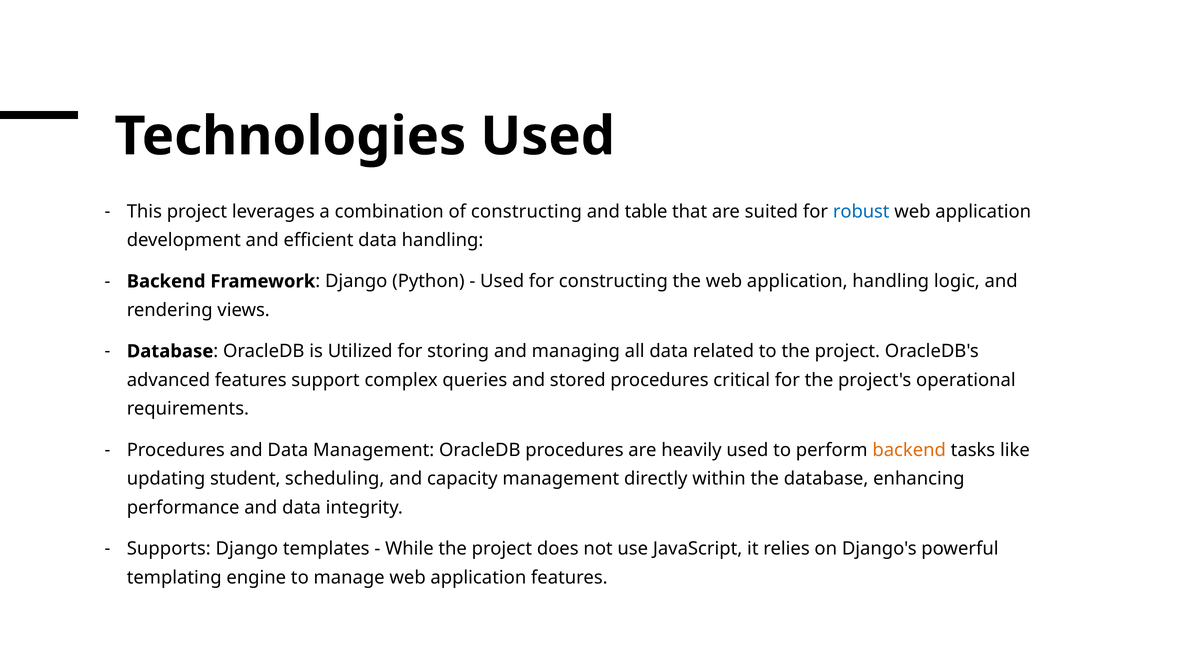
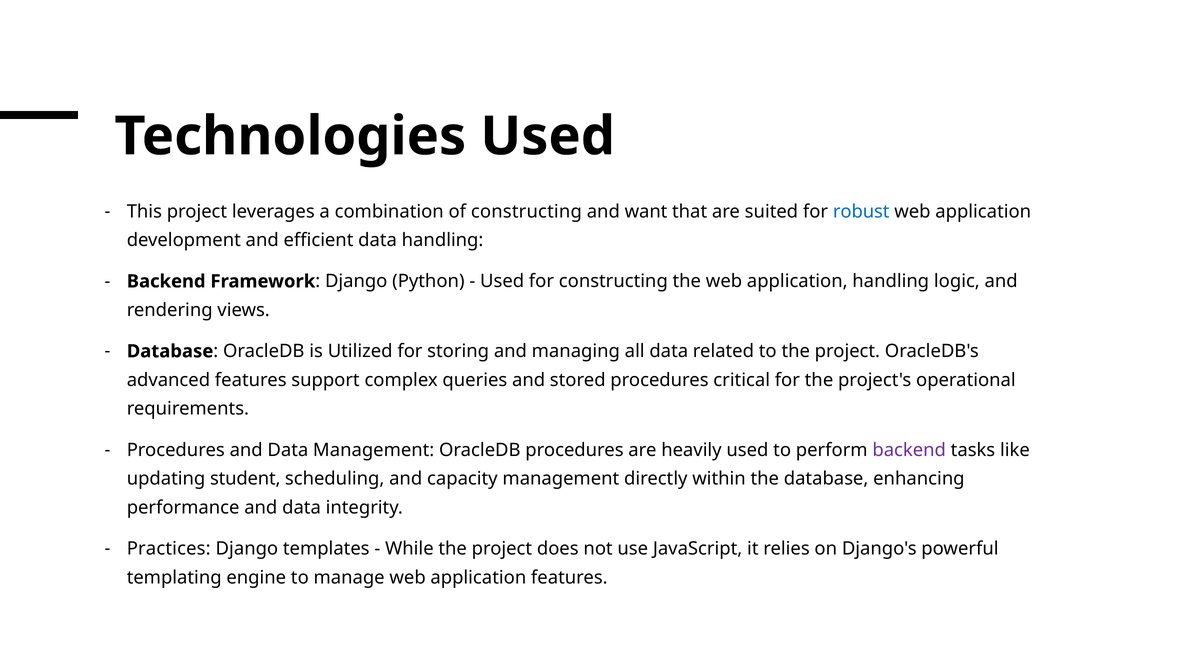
table: table -> want
backend at (909, 450) colour: orange -> purple
Supports: Supports -> Practices
